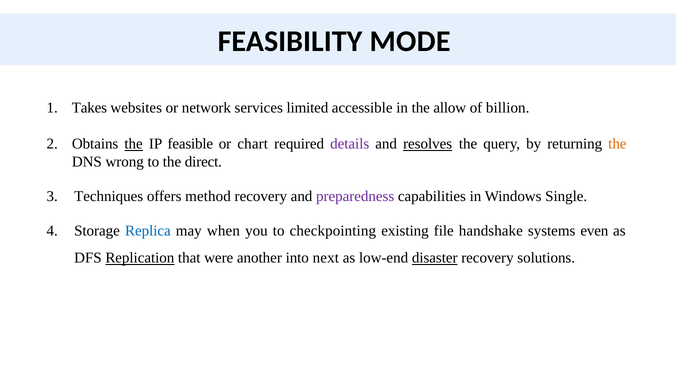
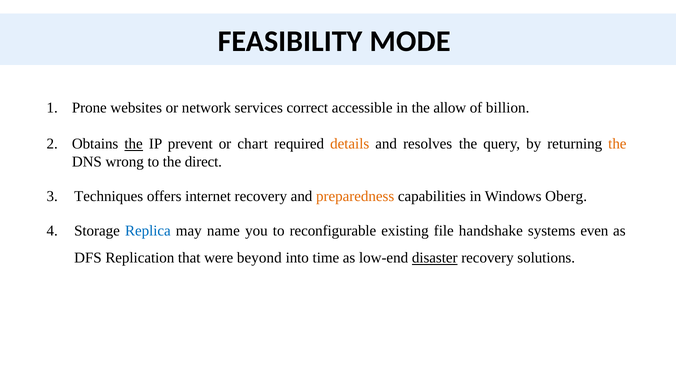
Takes: Takes -> Prone
limited: limited -> correct
feasible: feasible -> prevent
details colour: purple -> orange
resolves underline: present -> none
method: method -> internet
preparedness colour: purple -> orange
Single: Single -> Oberg
when: when -> name
checkpointing: checkpointing -> reconfigurable
Replication underline: present -> none
another: another -> beyond
next: next -> time
